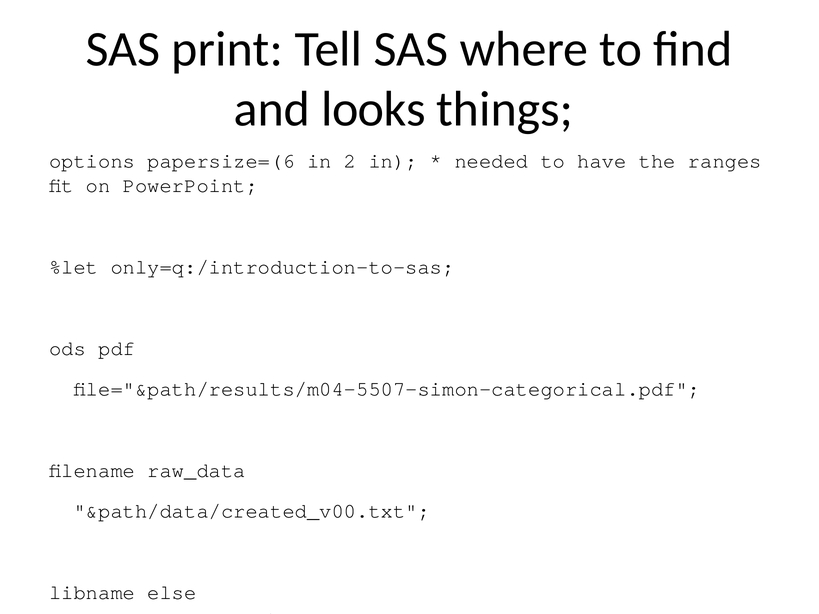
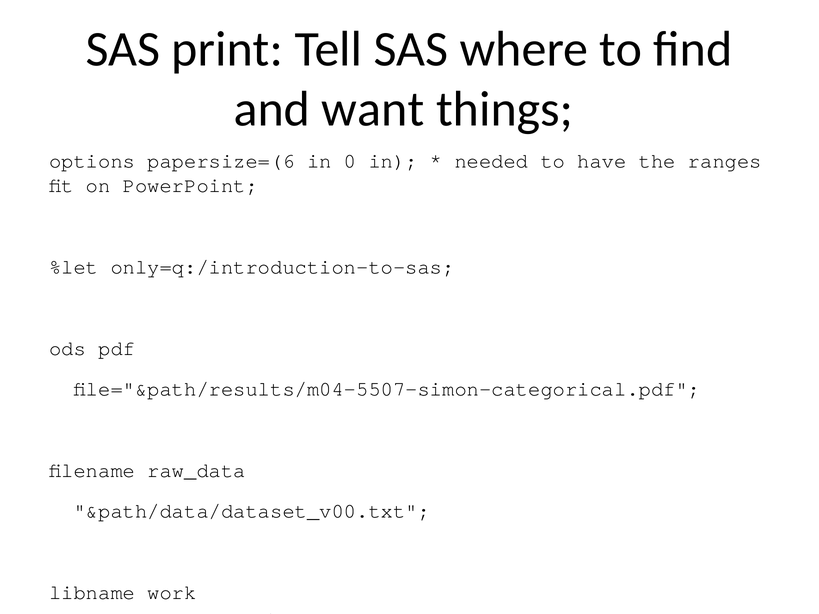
looks: looks -> want
2: 2 -> 0
&path/data/created_v00.txt: &path/data/created_v00.txt -> &path/data/dataset_v00.txt
else: else -> work
